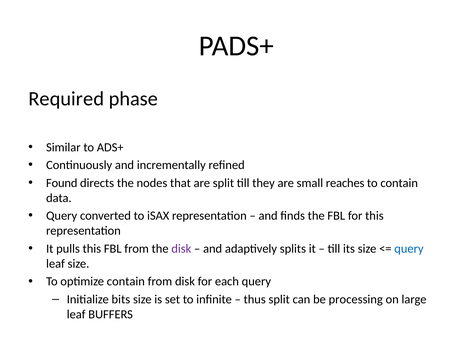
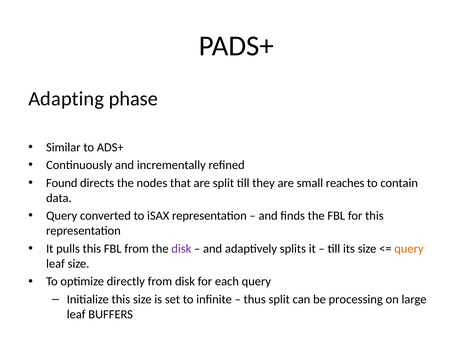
Required: Required -> Adapting
query at (409, 249) colour: blue -> orange
optimize contain: contain -> directly
Initialize bits: bits -> this
